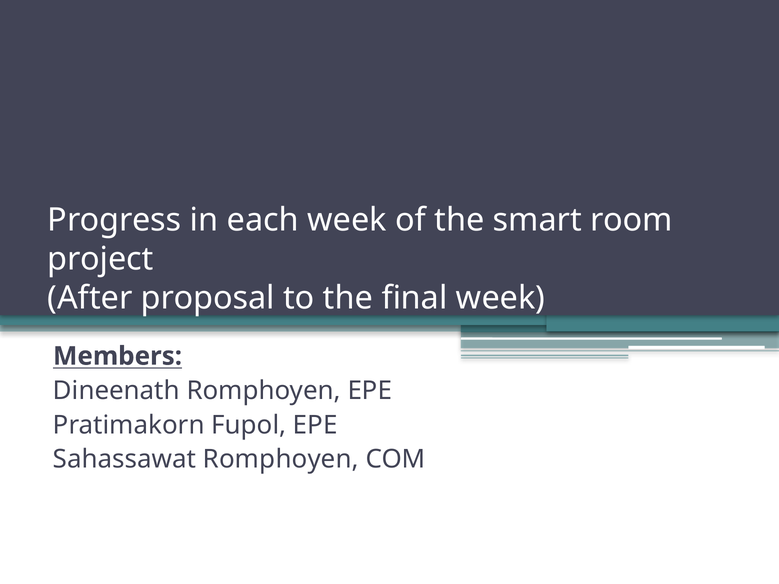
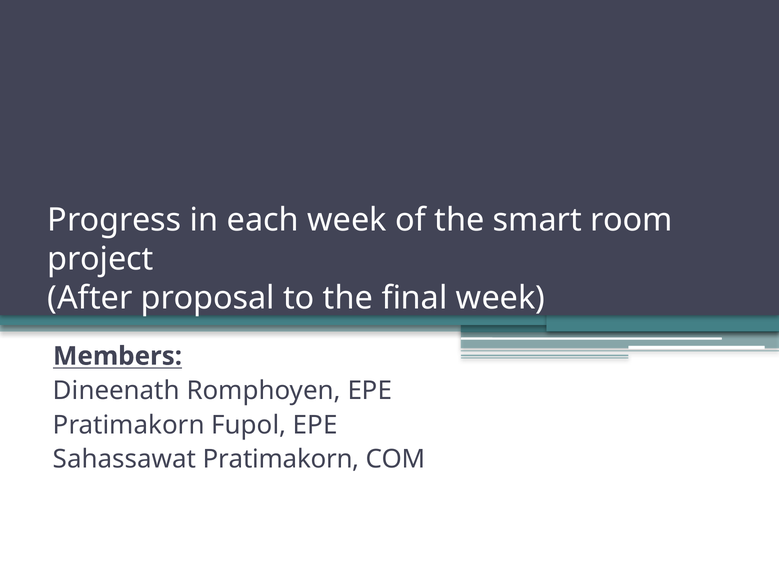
Sahassawat Romphoyen: Romphoyen -> Pratimakorn
